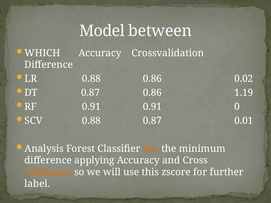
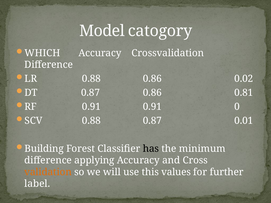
between: between -> catogory
1.19: 1.19 -> 0.81
Analysis: Analysis -> Building
has colour: orange -> black
zscore: zscore -> values
